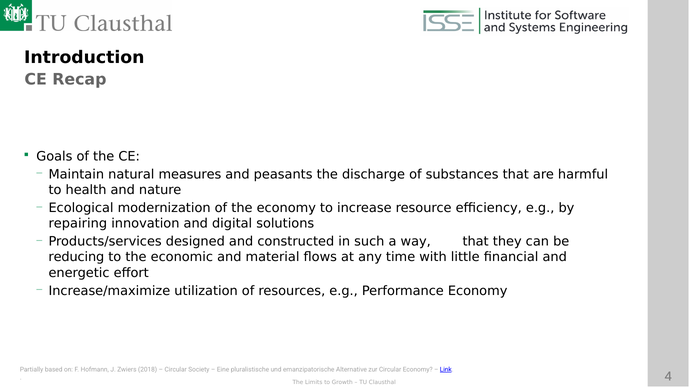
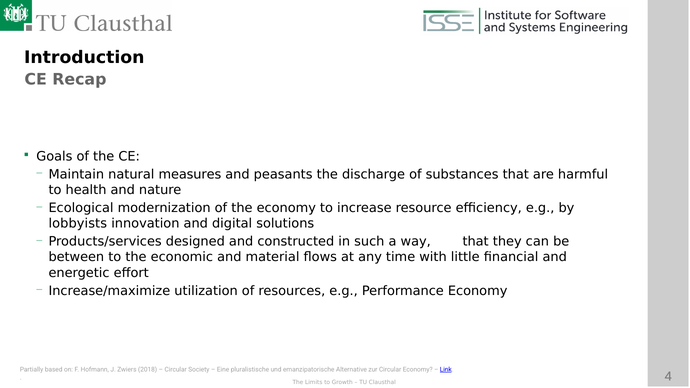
repairing: repairing -> lobbyists
reducing: reducing -> between
